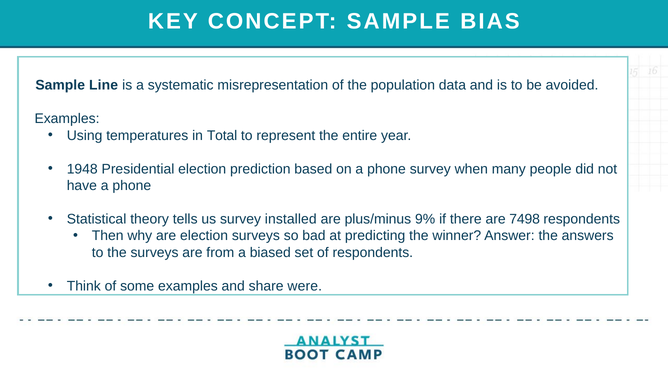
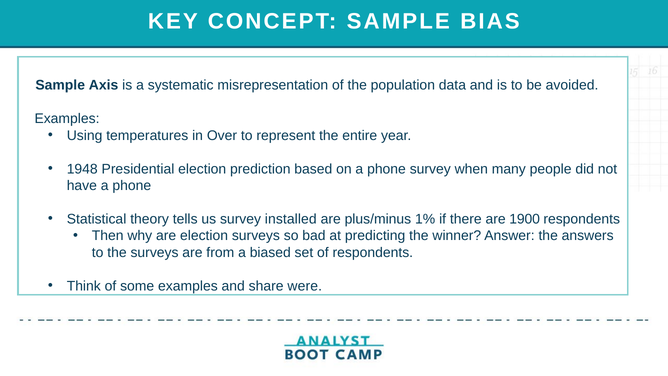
Line: Line -> Axis
Total: Total -> Over
9%: 9% -> 1%
7498: 7498 -> 1900
